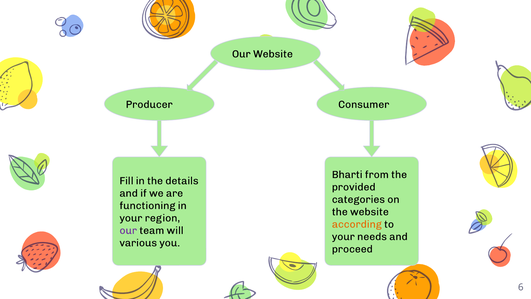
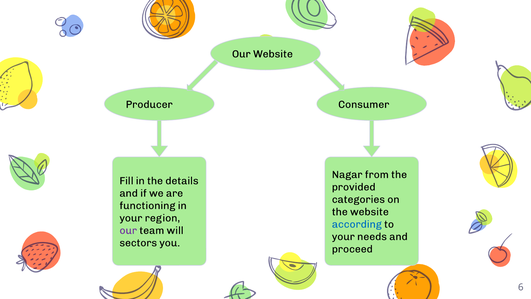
Bharti: Bharti -> Nagar
according colour: orange -> blue
various: various -> sectors
